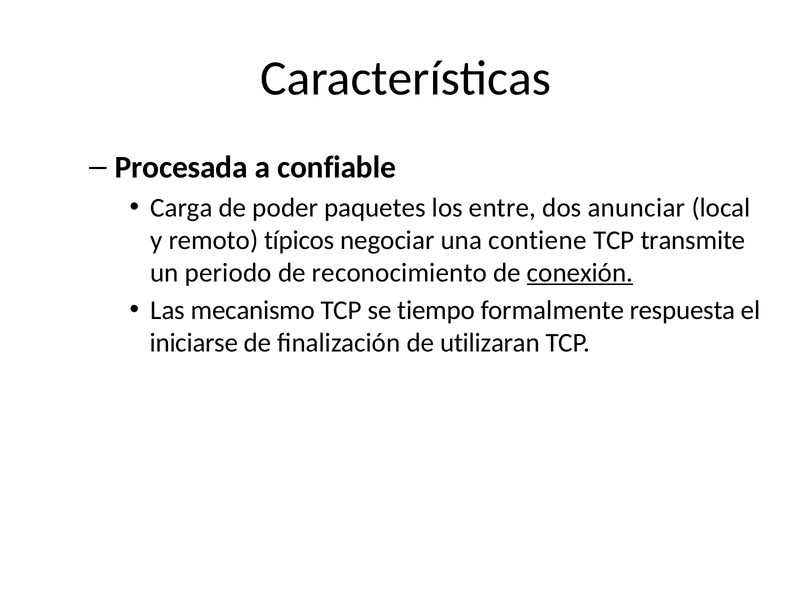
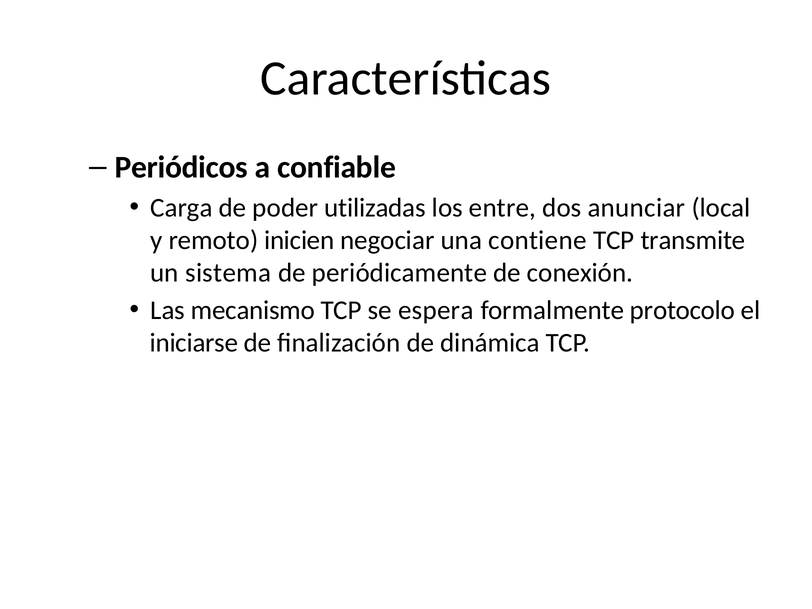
Procesada: Procesada -> Periódicos
paquetes: paquetes -> utilizadas
típicos: típicos -> inicien
periodo: periodo -> sistema
reconocimiento: reconocimiento -> periódicamente
conexión underline: present -> none
tiempo: tiempo -> espera
respuesta: respuesta -> protocolo
utilizaran: utilizaran -> dinámica
